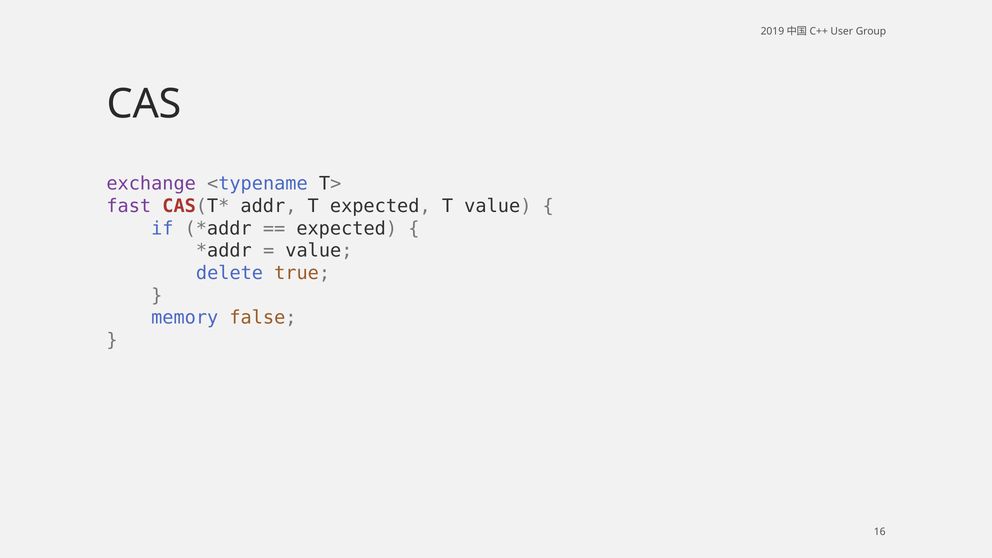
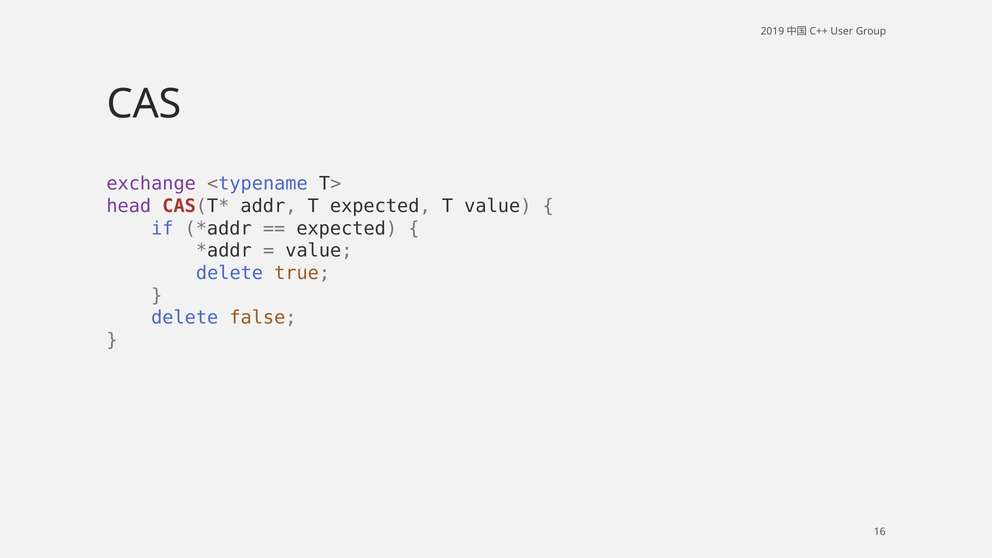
fast: fast -> head
memory at (185, 318): memory -> delete
